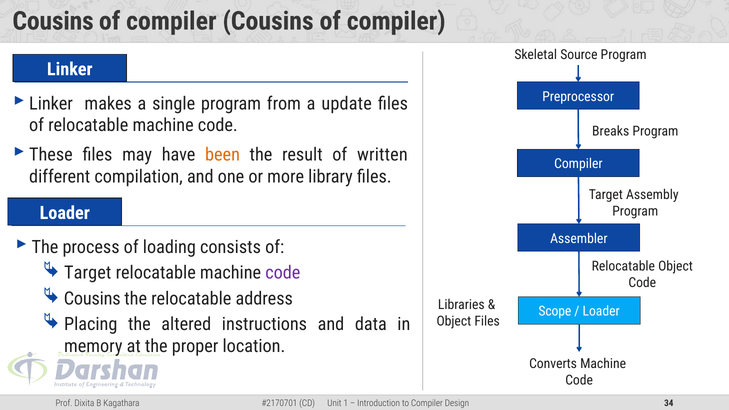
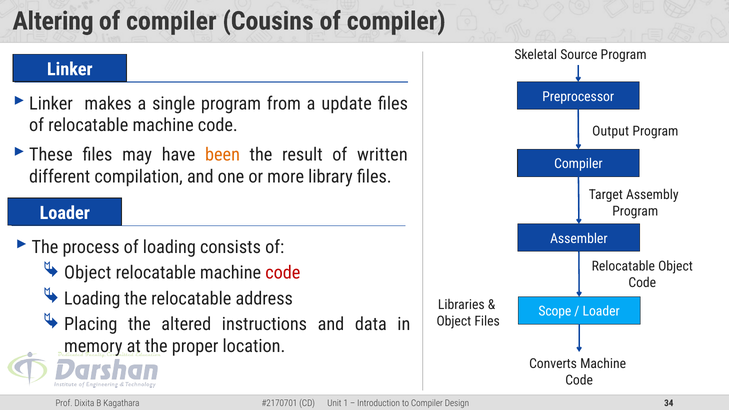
Cousins at (53, 21): Cousins -> Altering
Breaks: Breaks -> Output
Target at (88, 273): Target -> Object
code at (283, 273) colour: purple -> red
Cousins at (92, 299): Cousins -> Loading
